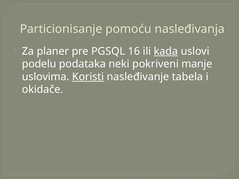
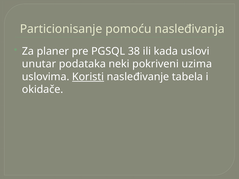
16: 16 -> 38
kada underline: present -> none
podelu: podelu -> unutar
manje: manje -> uzima
